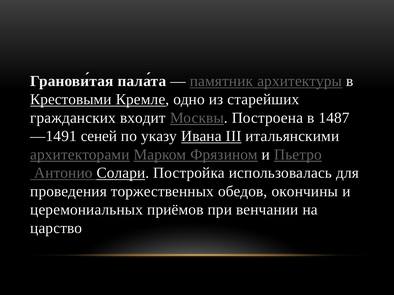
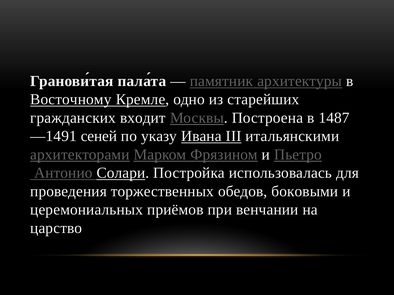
Крестовыми: Крестовыми -> Восточному
окончины: окончины -> боковыми
